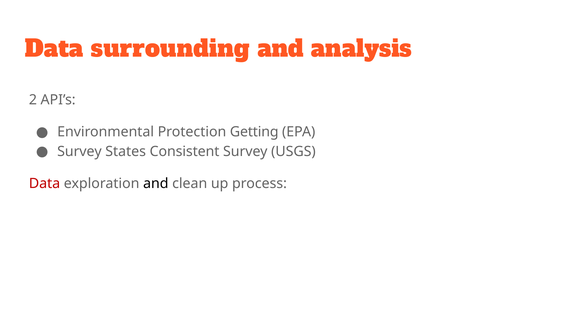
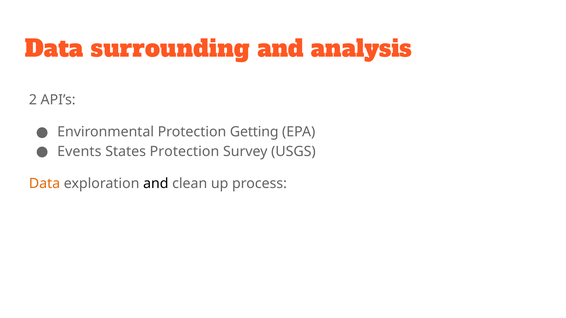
Survey at (79, 152): Survey -> Events
States Consistent: Consistent -> Protection
Data at (45, 184) colour: red -> orange
